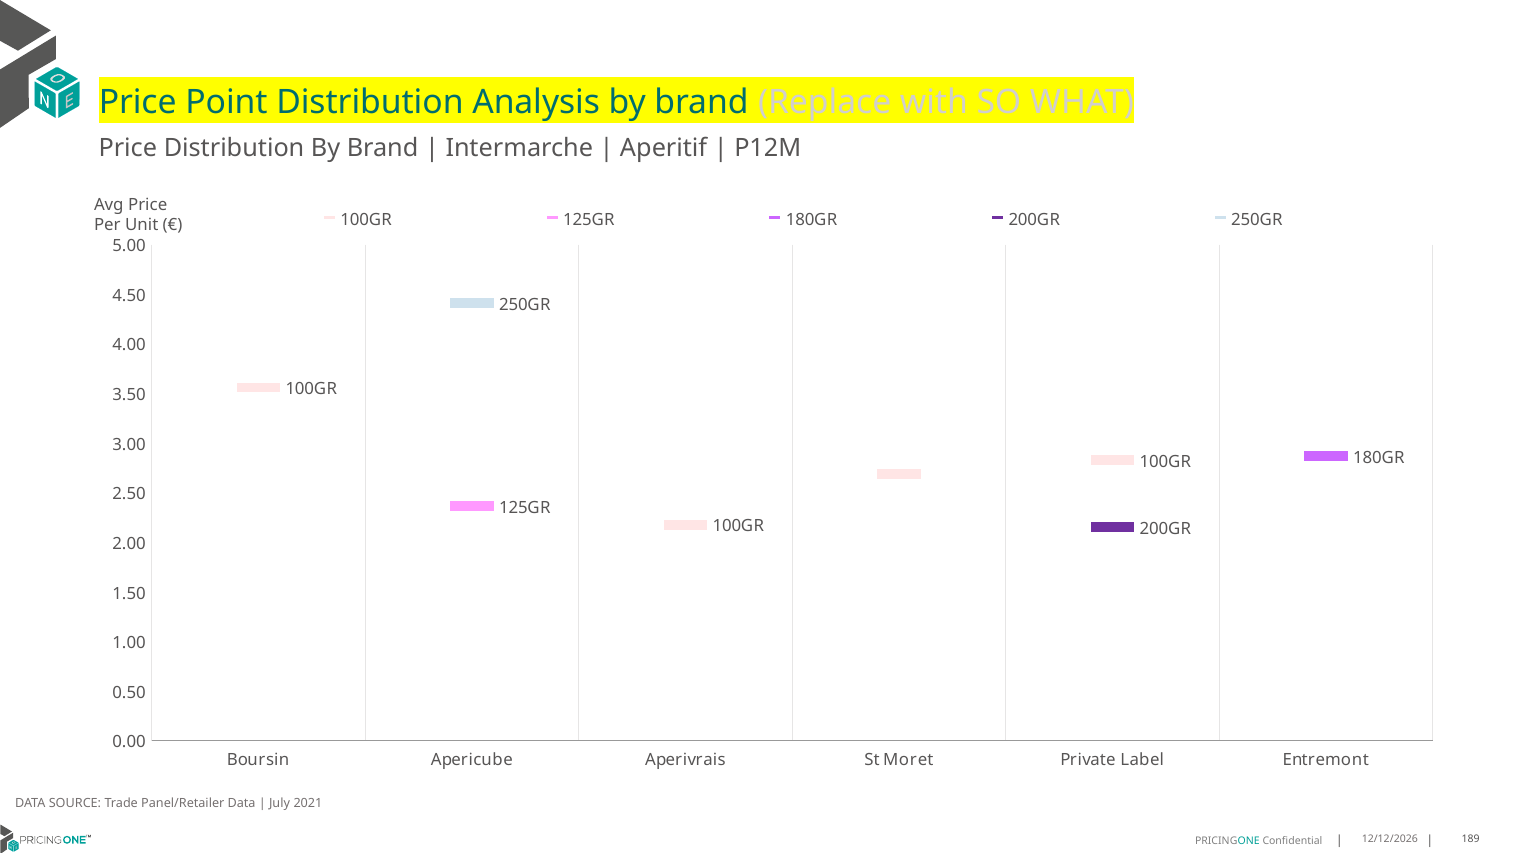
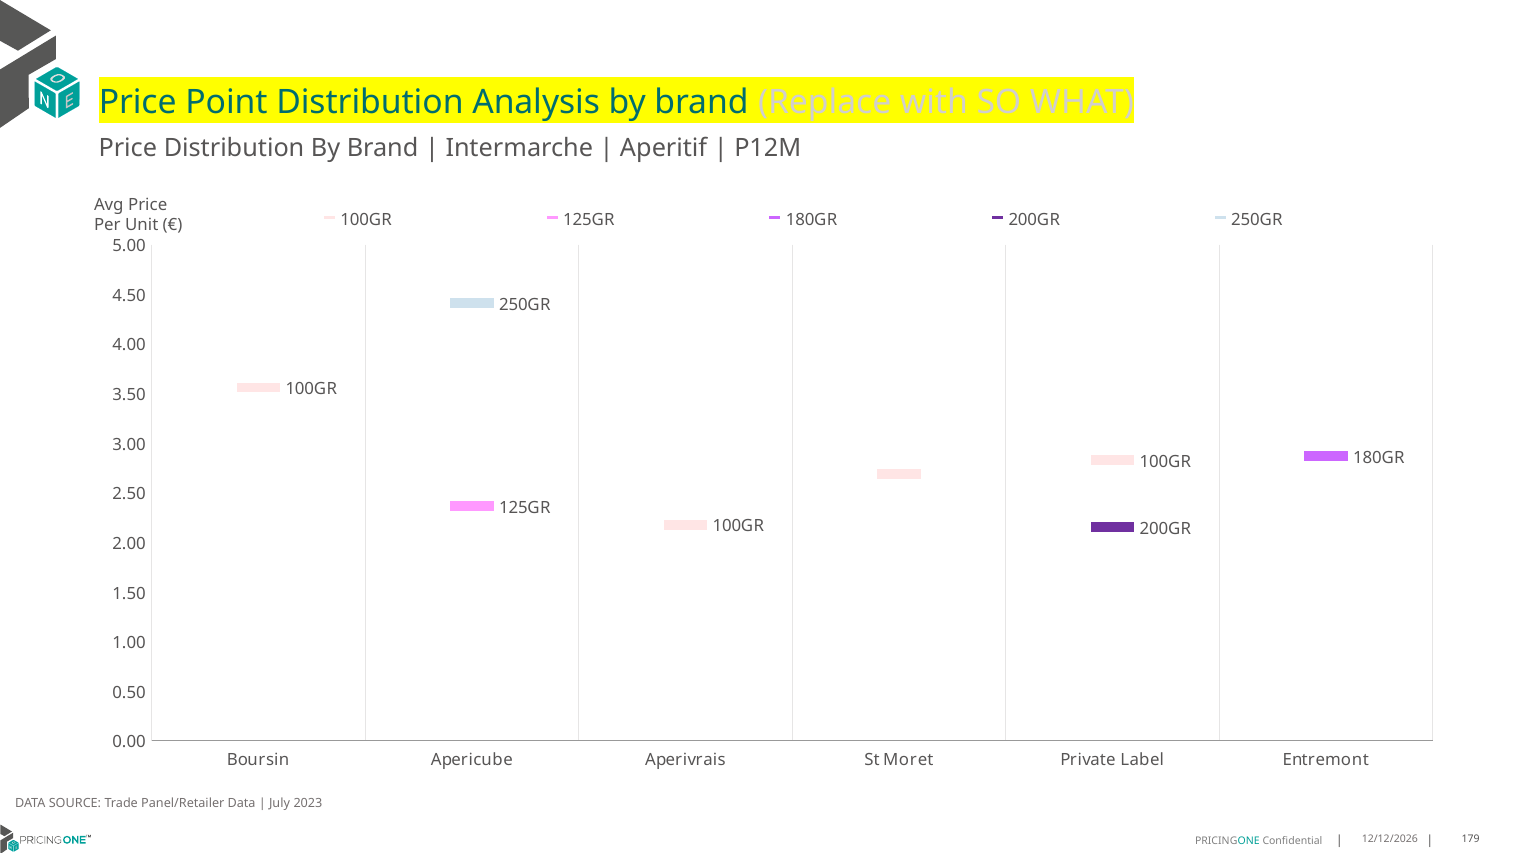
2021: 2021 -> 2023
189: 189 -> 179
